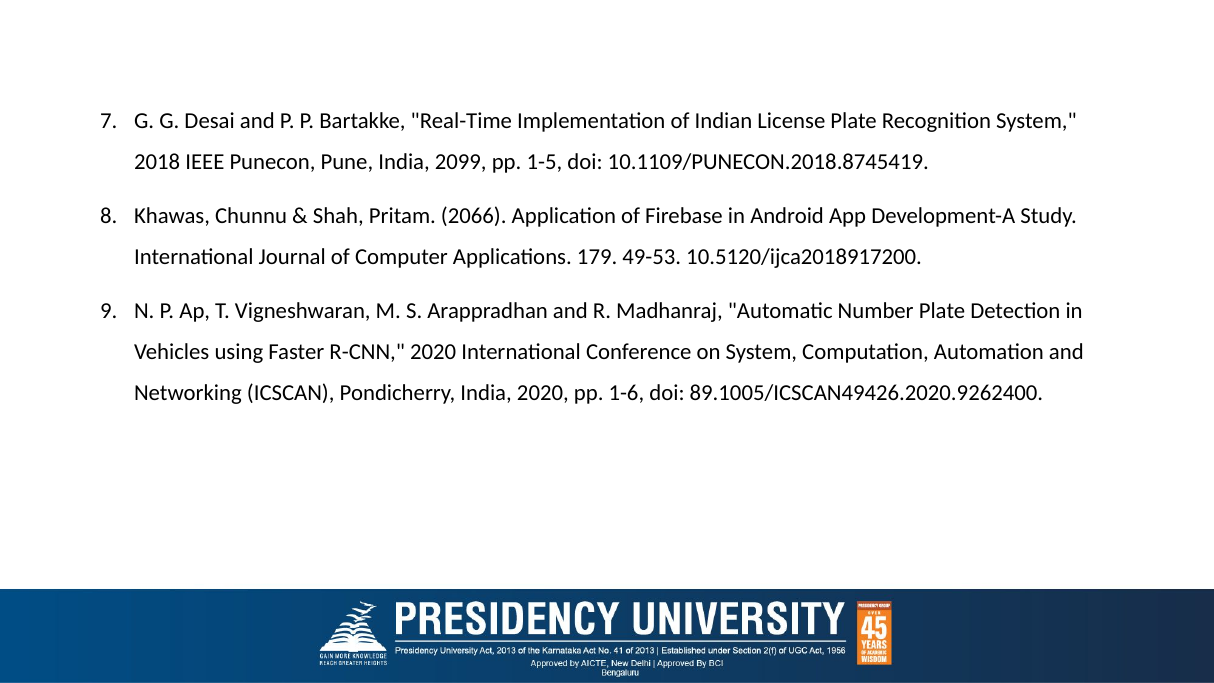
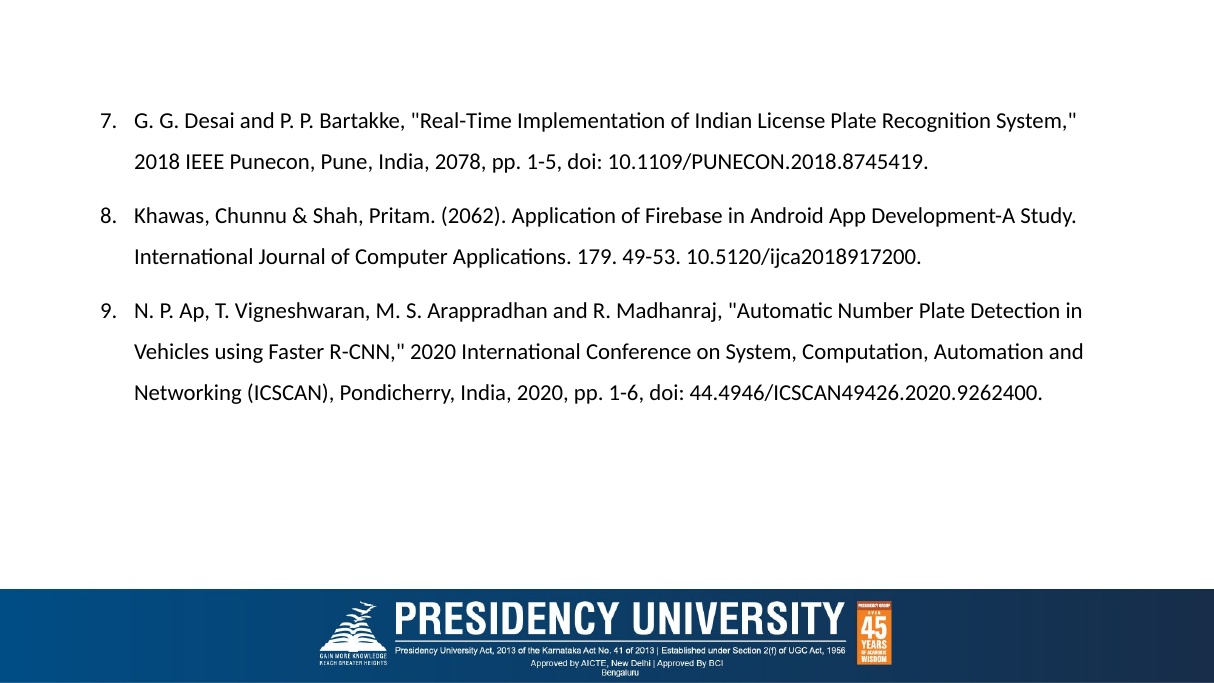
2099: 2099 -> 2078
2066: 2066 -> 2062
89.1005/ICSCAN49426.2020.9262400: 89.1005/ICSCAN49426.2020.9262400 -> 44.4946/ICSCAN49426.2020.9262400
